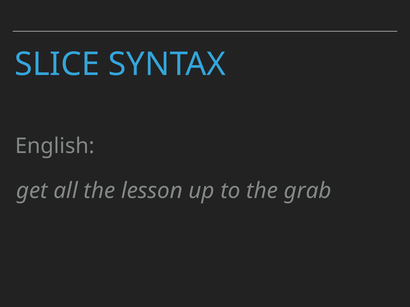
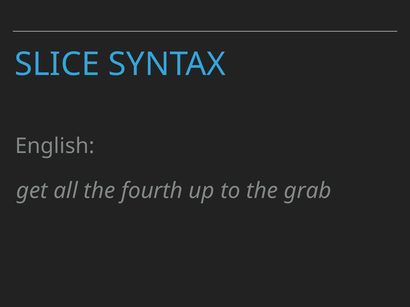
lesson: lesson -> fourth
